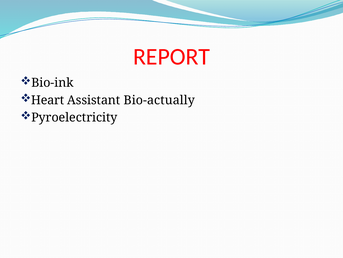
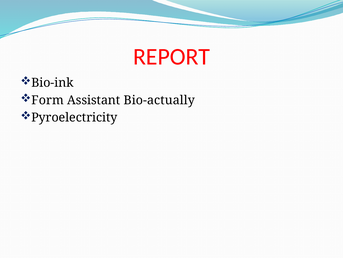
Heart: Heart -> Form
